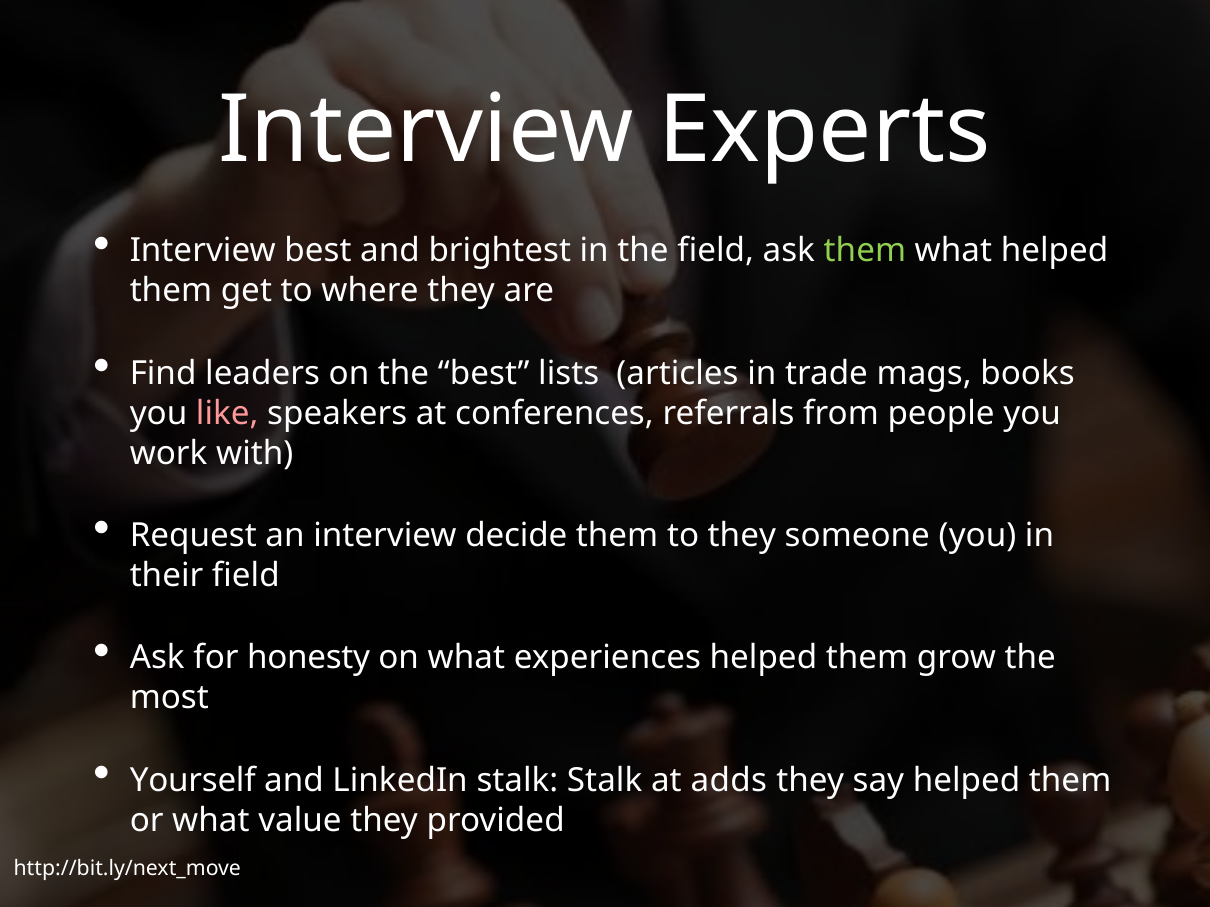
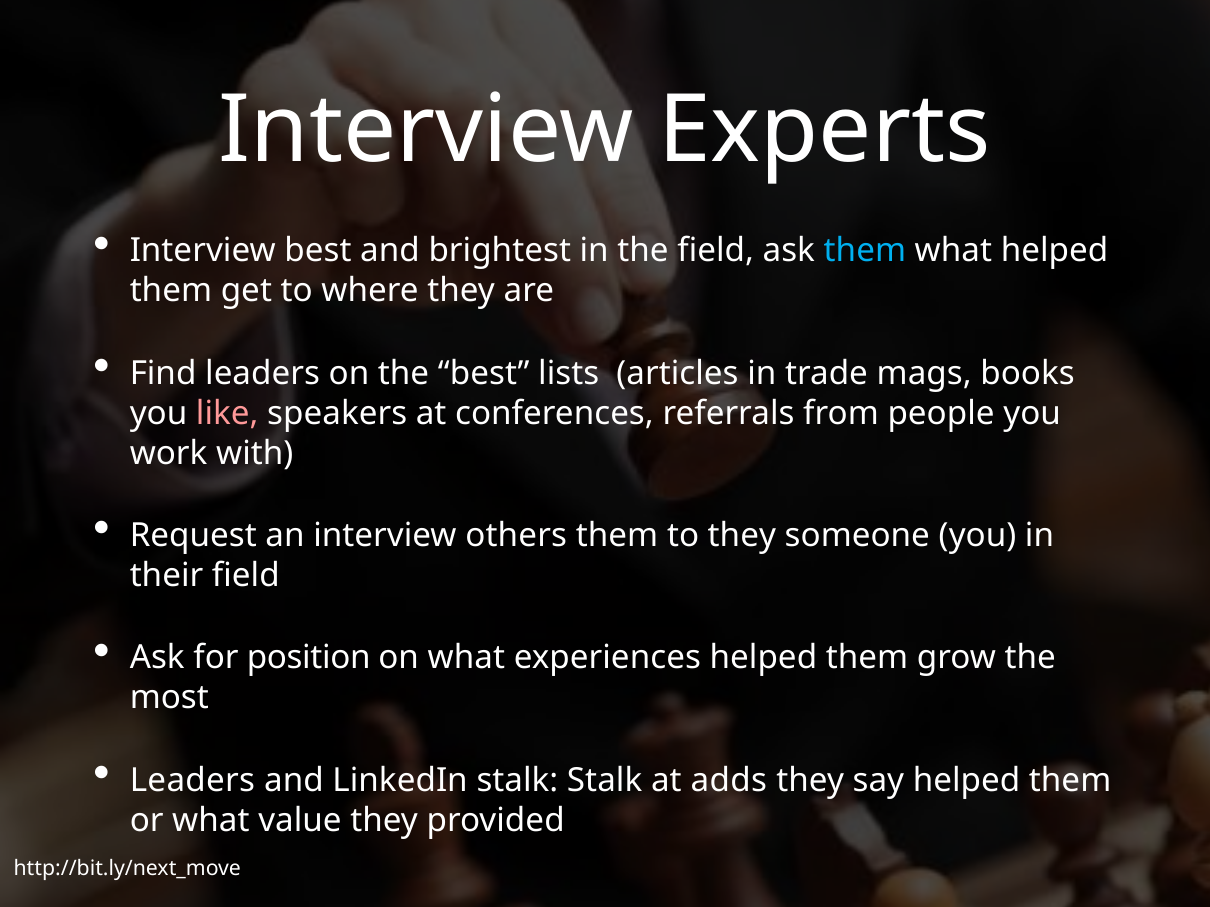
them at (865, 251) colour: light green -> light blue
decide: decide -> others
honesty: honesty -> position
Yourself at (193, 781): Yourself -> Leaders
